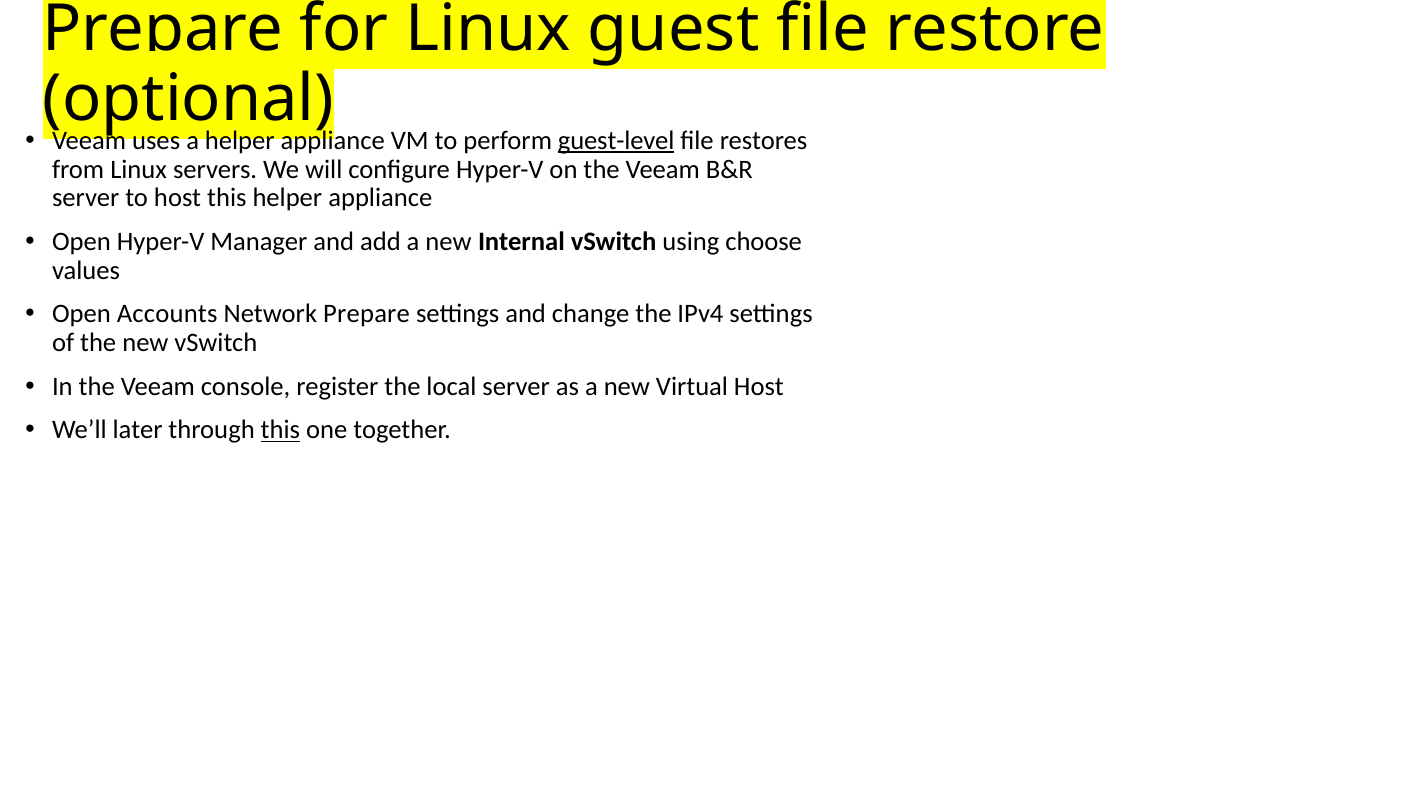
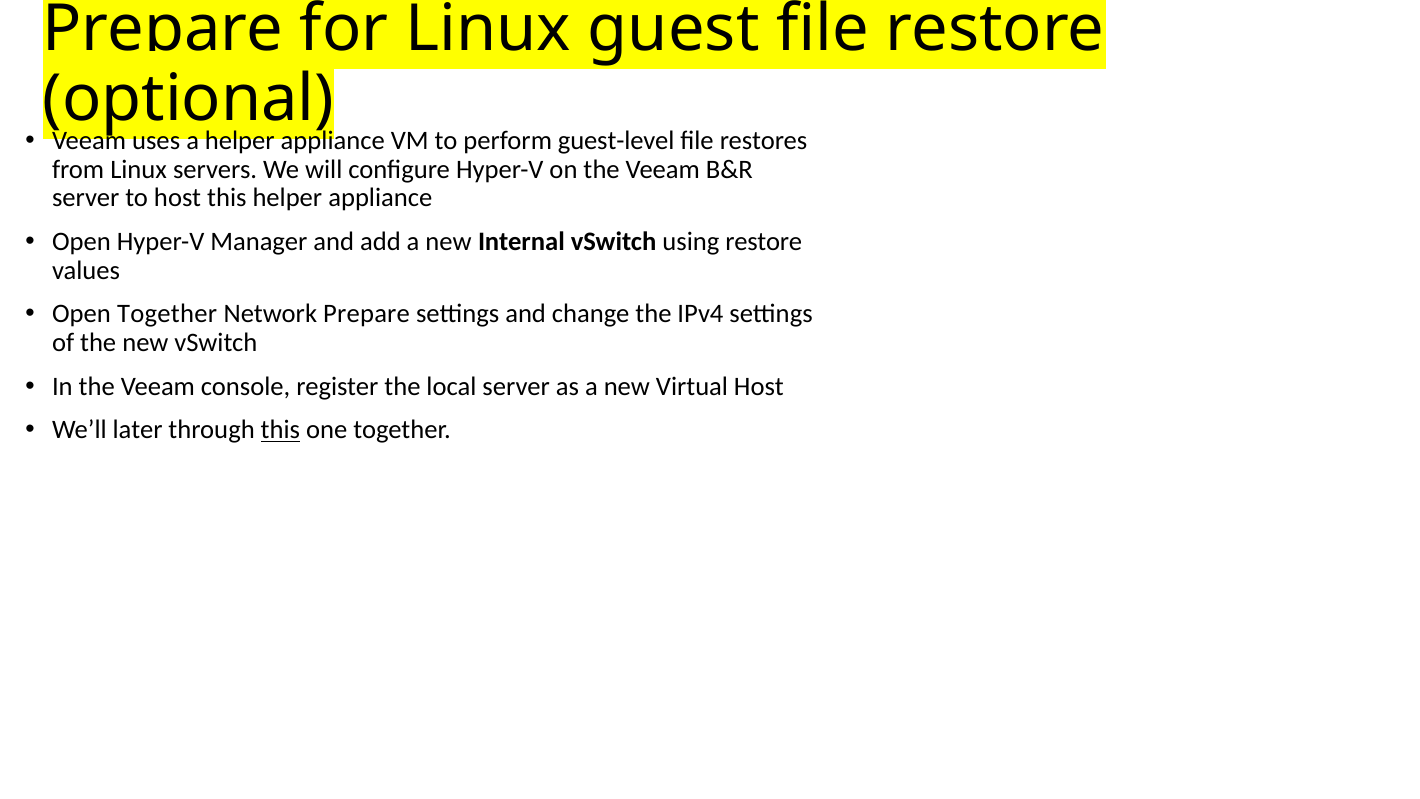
guest-level underline: present -> none
using choose: choose -> restore
Open Accounts: Accounts -> Together
